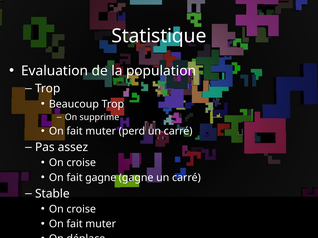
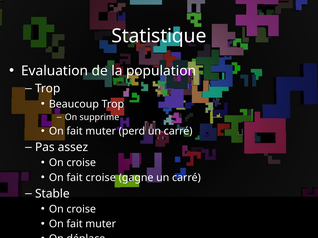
fait gagne: gagne -> croise
